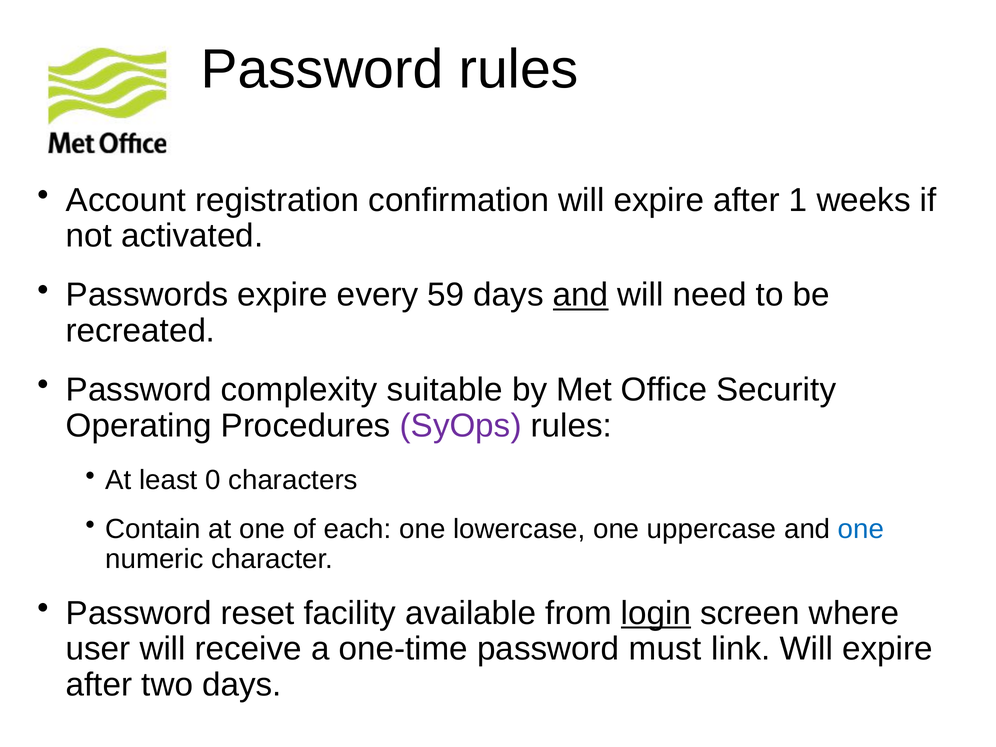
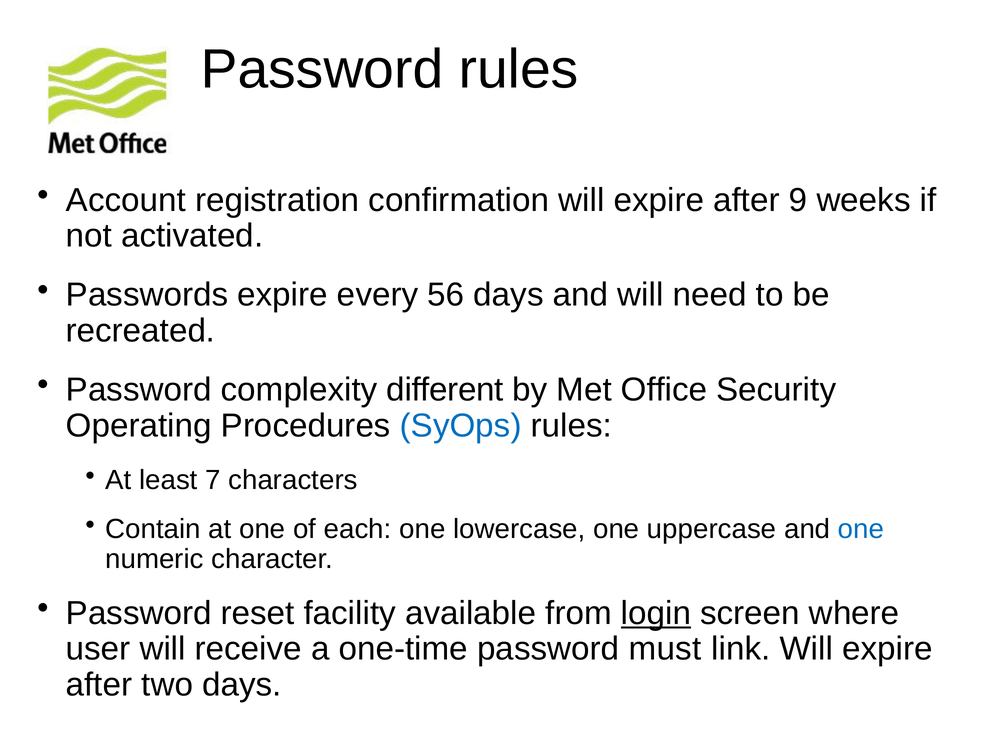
1: 1 -> 9
59: 59 -> 56
and at (581, 295) underline: present -> none
suitable: suitable -> different
SyOps colour: purple -> blue
0: 0 -> 7
